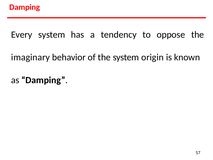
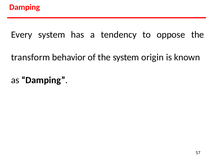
imaginary: imaginary -> transform
